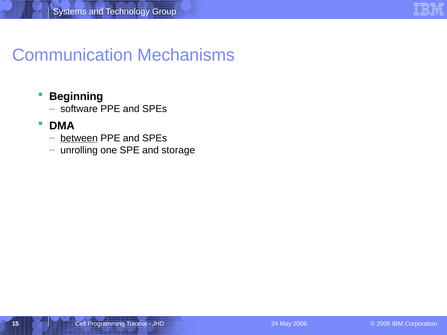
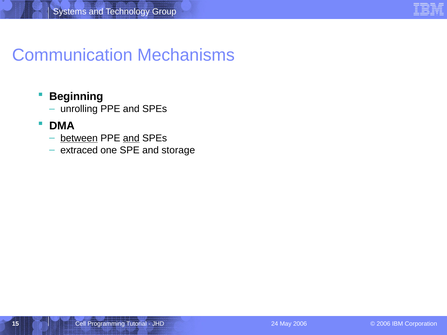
software: software -> unrolling
and at (131, 138) underline: none -> present
unrolling: unrolling -> extraced
